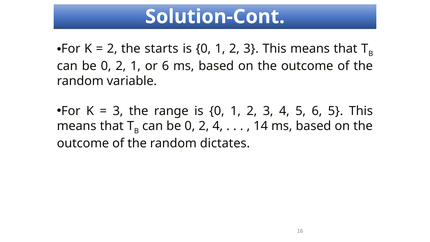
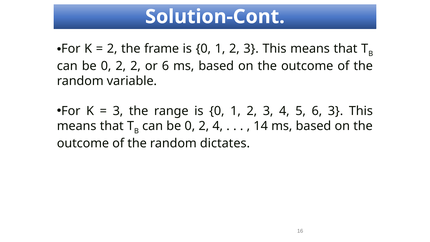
starts: starts -> frame
2 1: 1 -> 2
6 5: 5 -> 3
